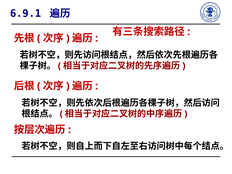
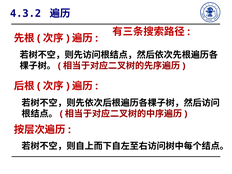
6.9.1: 6.9.1 -> 4.3.2
